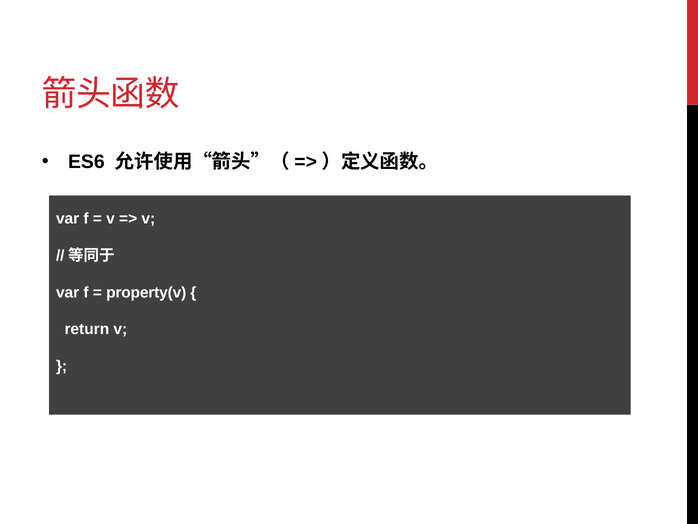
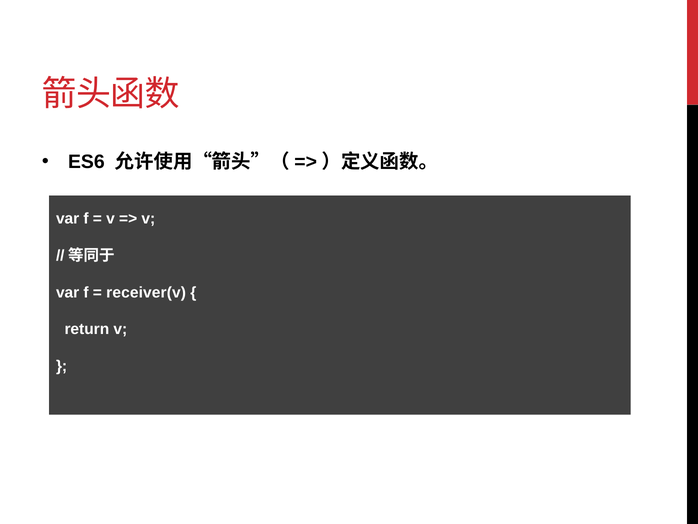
property(v: property(v -> receiver(v
